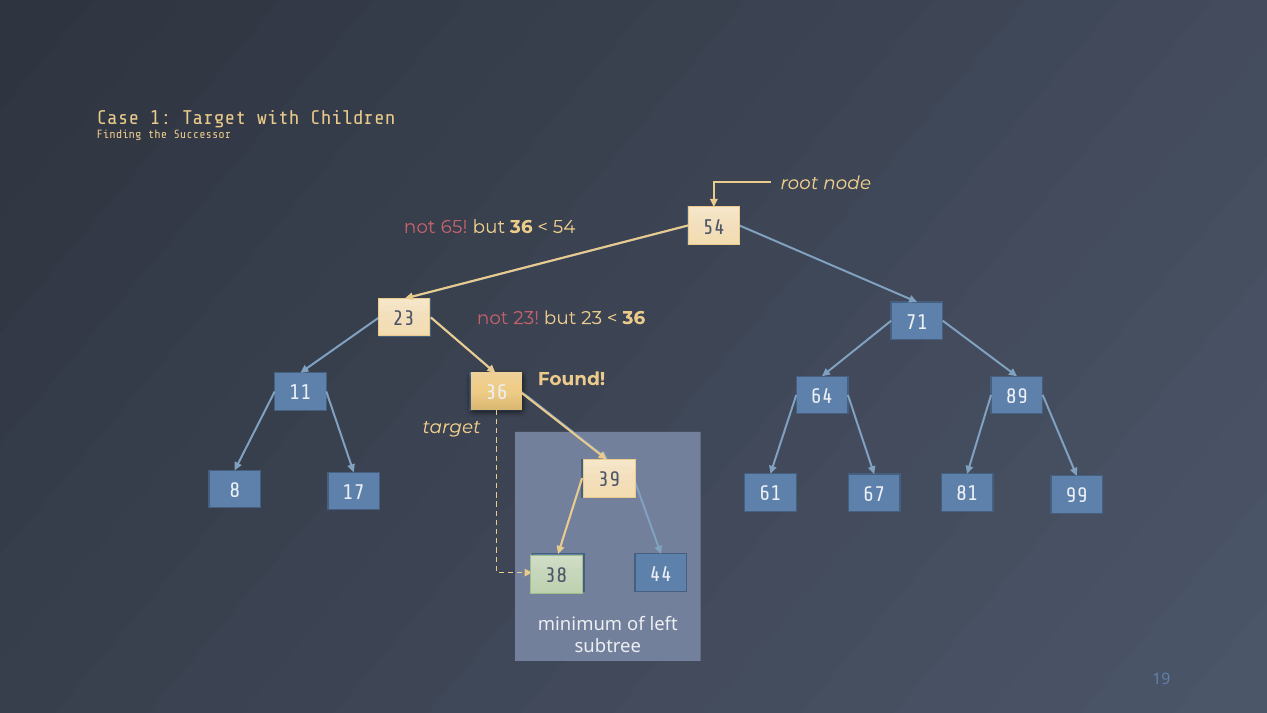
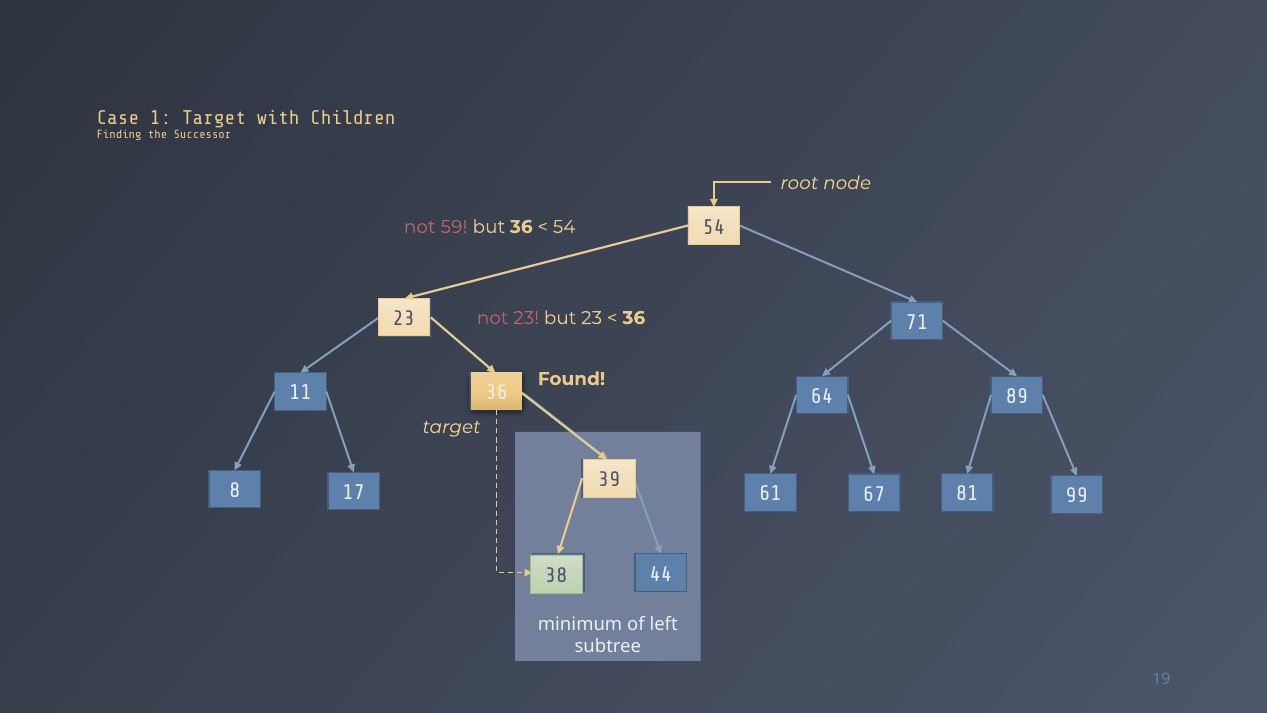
65: 65 -> 59
